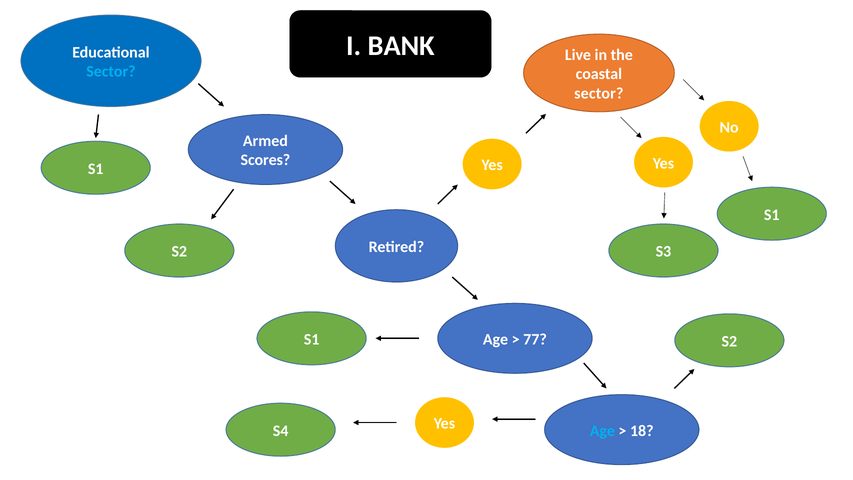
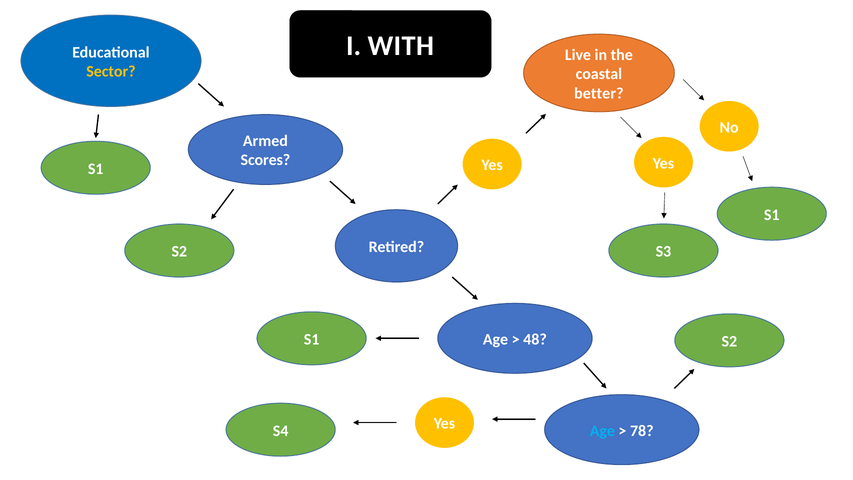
BANK: BANK -> WITH
Sector at (111, 71) colour: light blue -> yellow
sector at (599, 93): sector -> better
77: 77 -> 48
18: 18 -> 78
